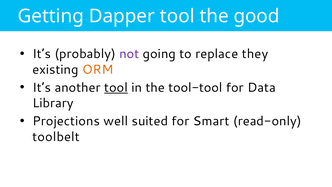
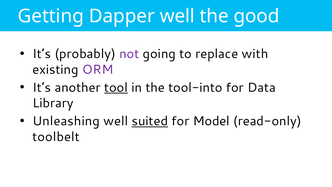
Dapper tool: tool -> well
they: they -> with
ORM colour: orange -> purple
tool-tool: tool-tool -> tool-into
Projections: Projections -> Unleashing
suited underline: none -> present
Smart: Smart -> Model
